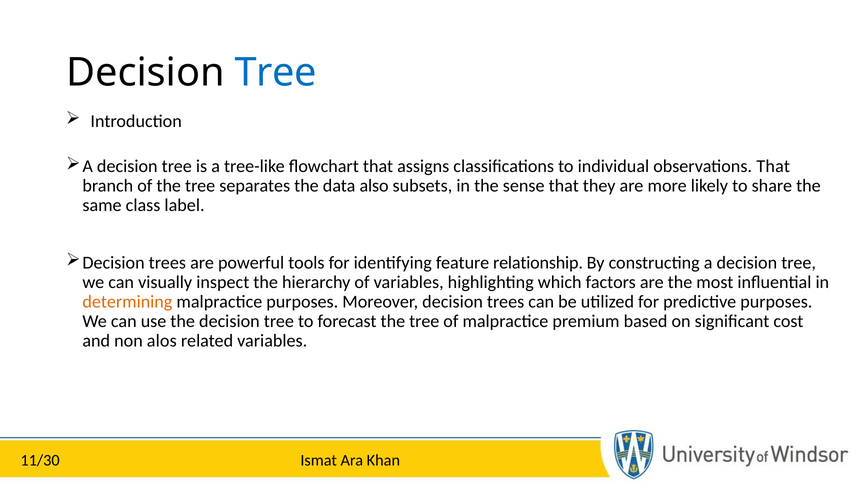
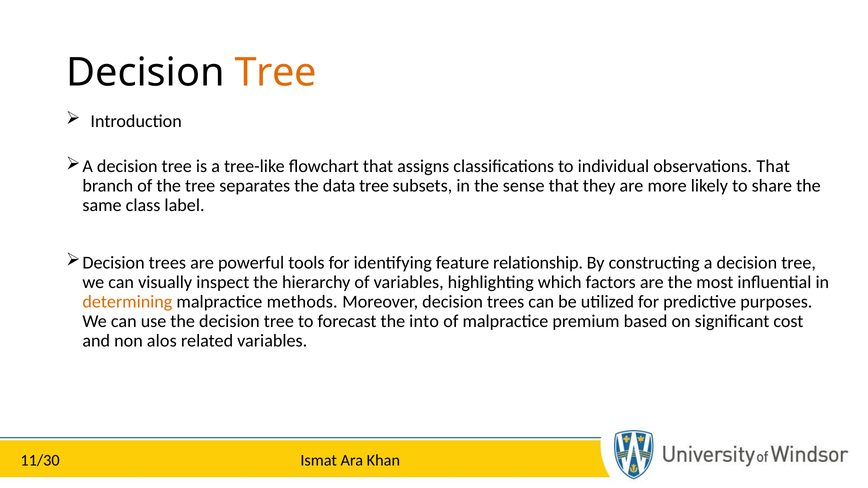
Tree at (276, 73) colour: blue -> orange
data also: also -> tree
malpractice purposes: purposes -> methods
forecast the tree: tree -> into
